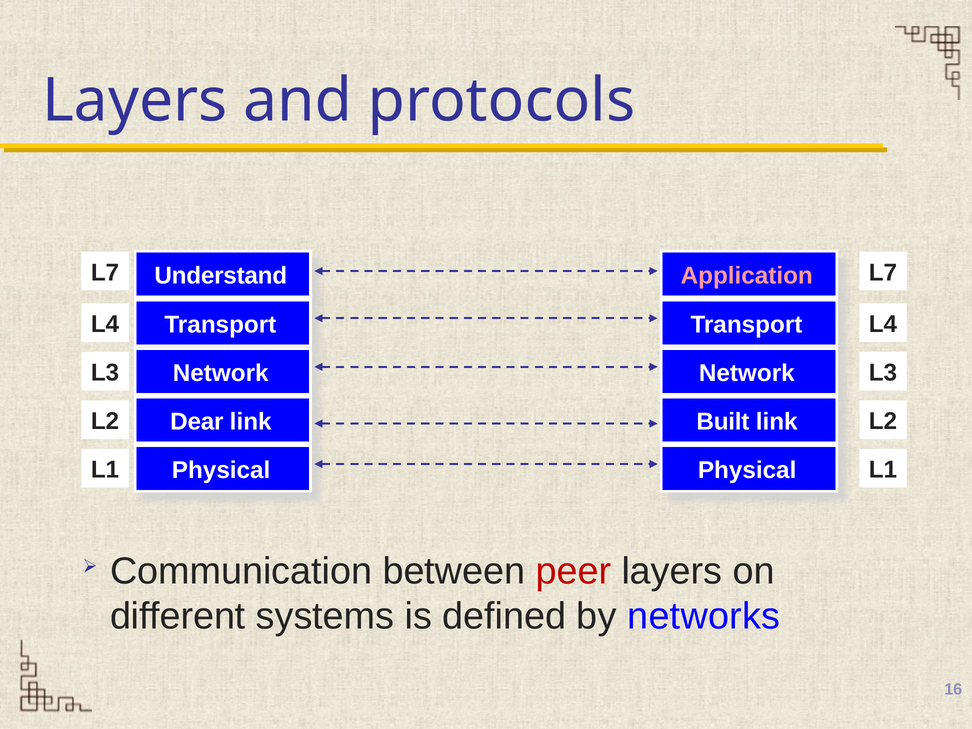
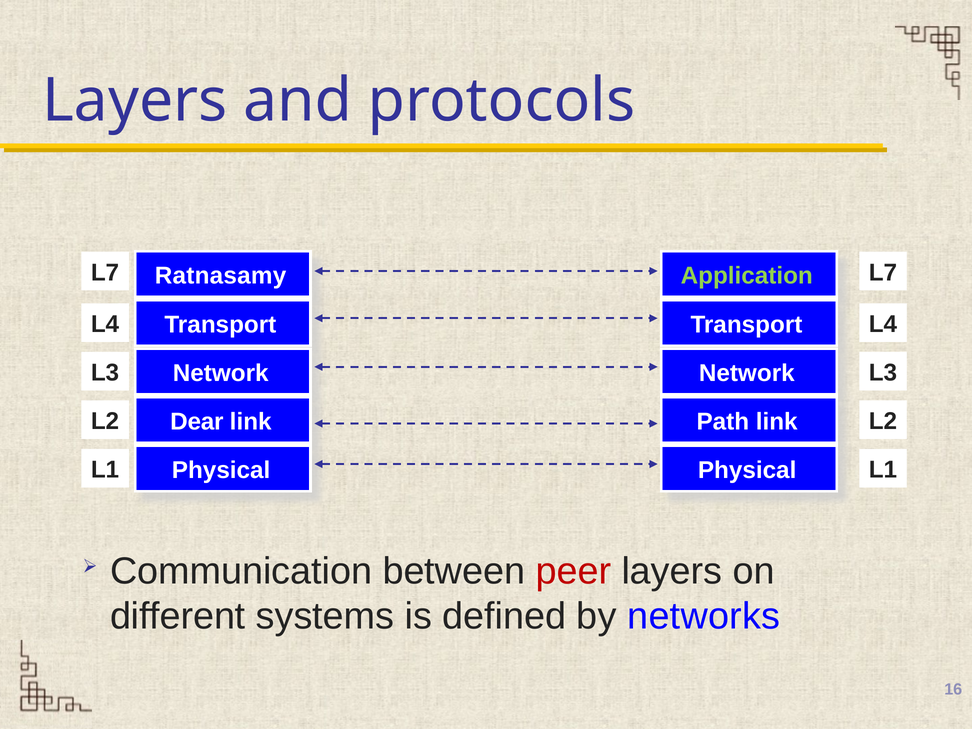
Understand: Understand -> Ratnasamy
Application colour: pink -> light green
Built: Built -> Path
